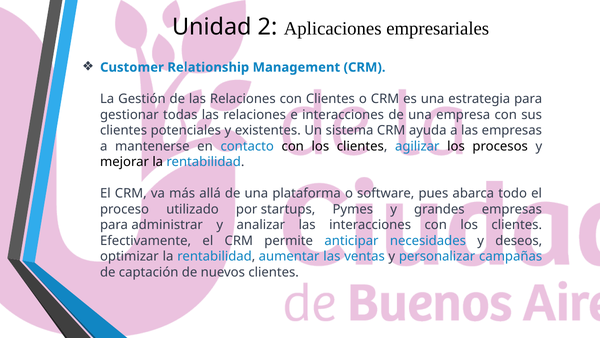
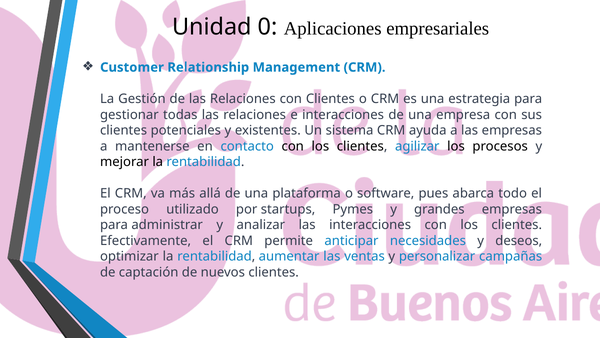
2: 2 -> 0
